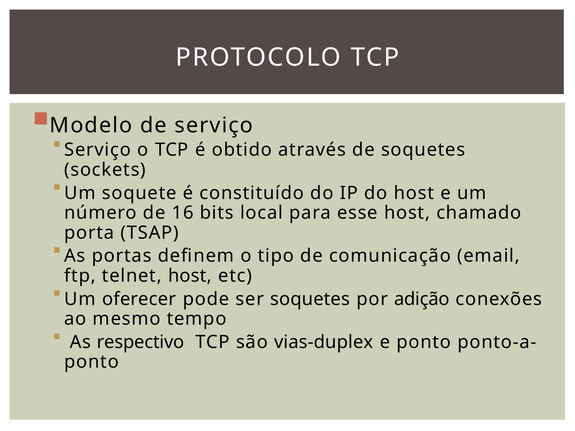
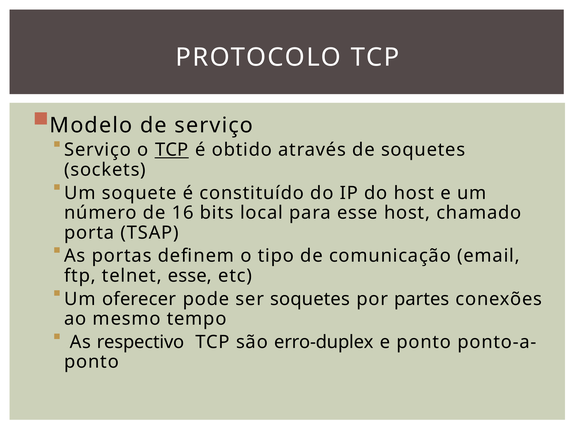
TCP at (172, 150) underline: none -> present
telnet host: host -> esse
adição: adição -> partes
vias-duplex: vias-duplex -> erro-duplex
